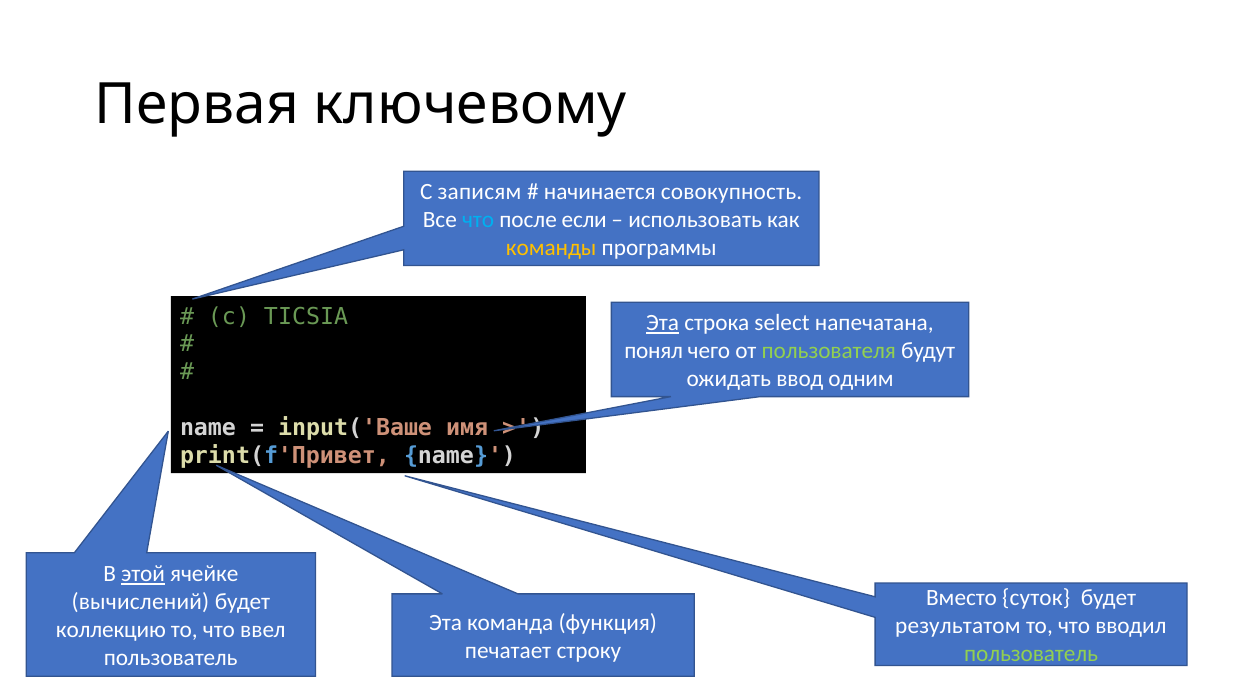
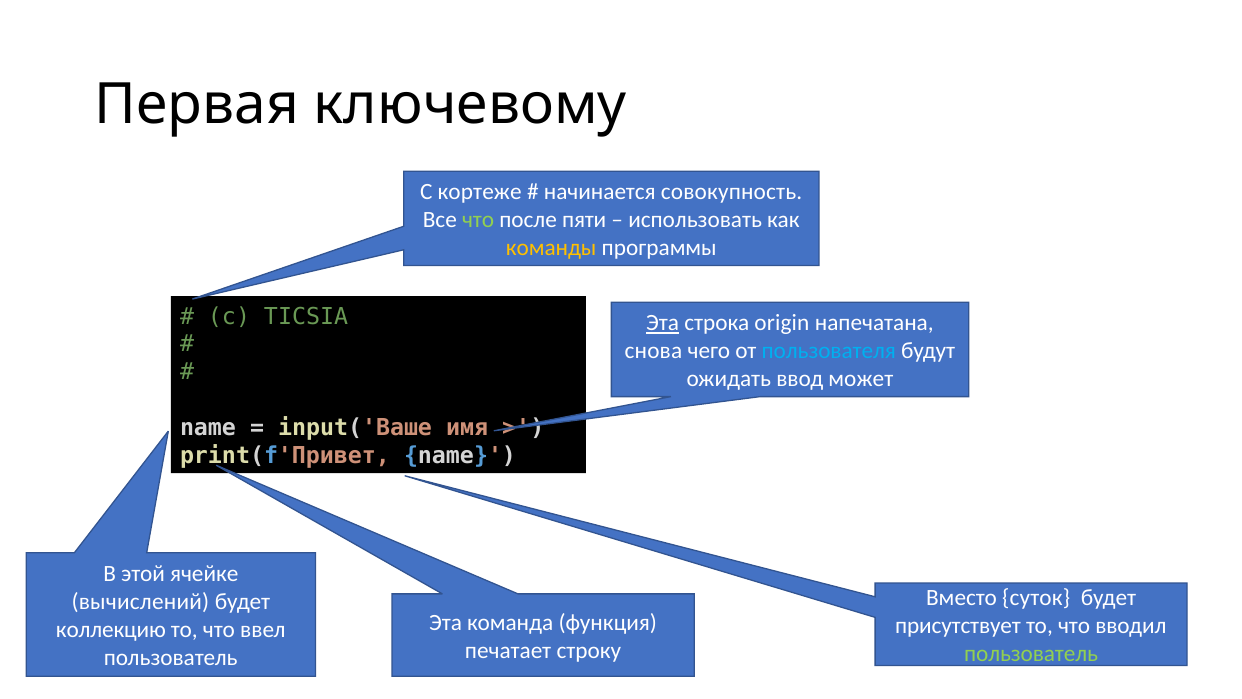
записям: записям -> кортеже
что at (478, 220) colour: light blue -> light green
если: если -> пяти
select: select -> origin
понял: понял -> снова
пользователя colour: light green -> light blue
одним: одним -> может
этой underline: present -> none
результатом: результатом -> присутствует
